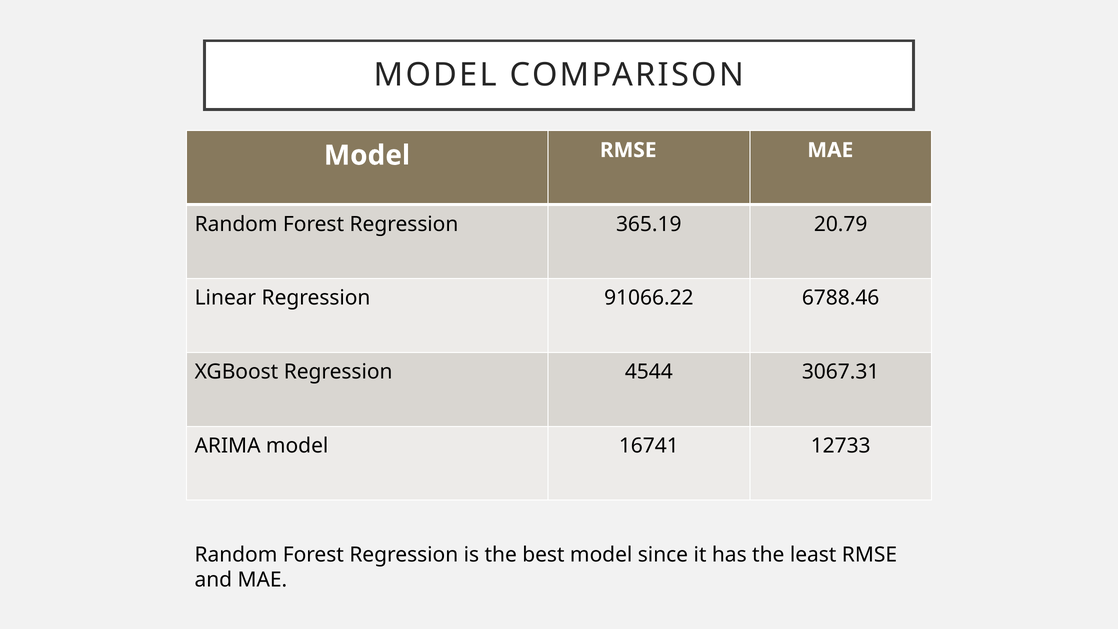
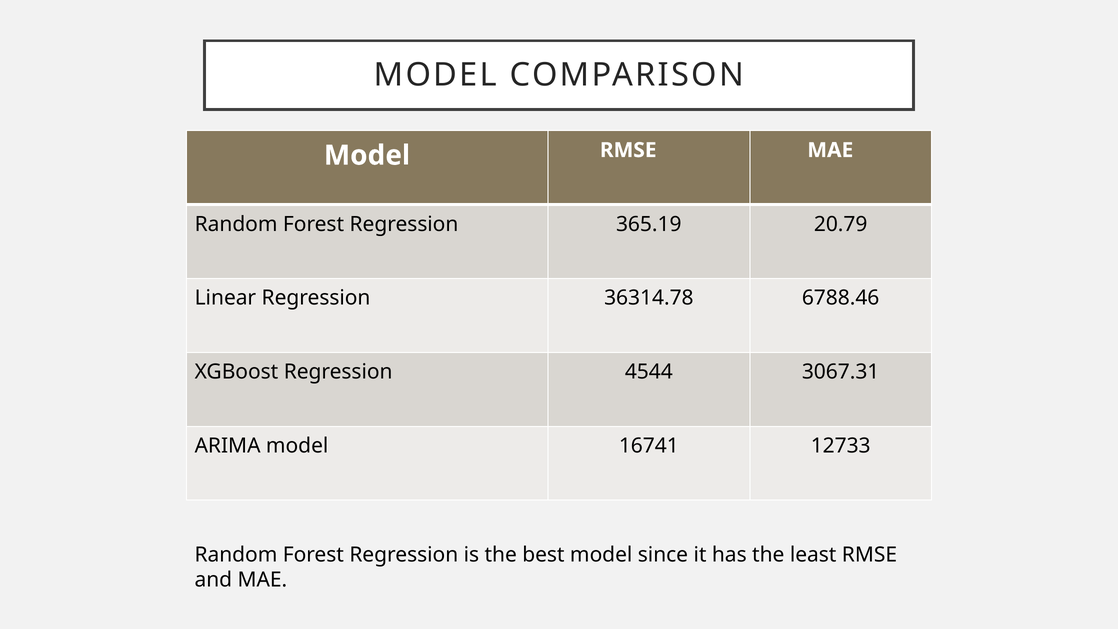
91066.22: 91066.22 -> 36314.78
